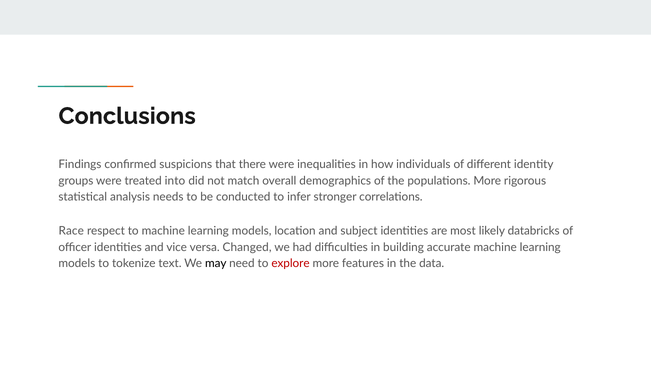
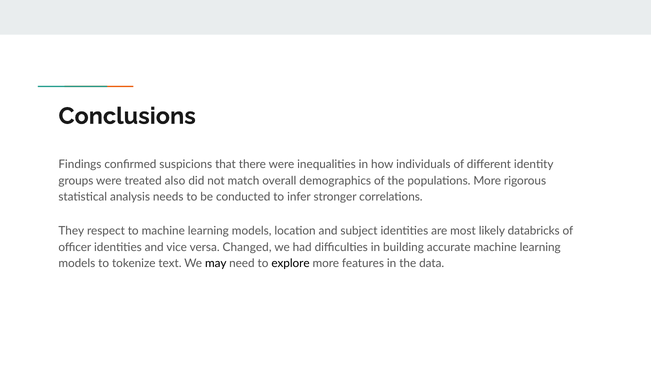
into: into -> also
Race: Race -> They
explore colour: red -> black
